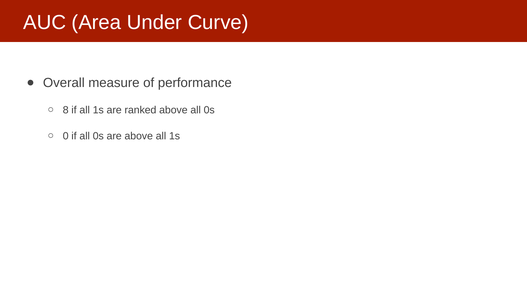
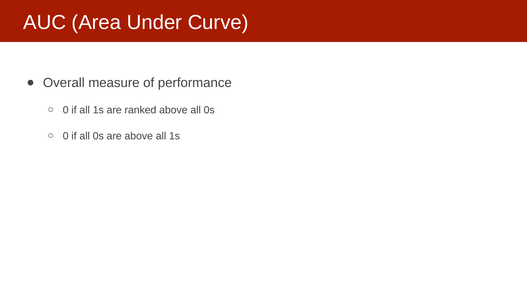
8 at (66, 110): 8 -> 0
